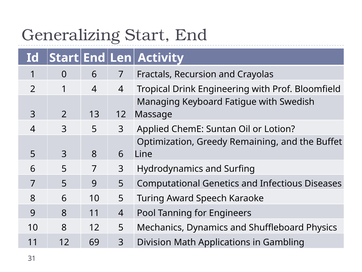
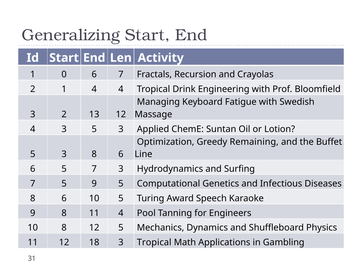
69: 69 -> 18
3 Division: Division -> Tropical
